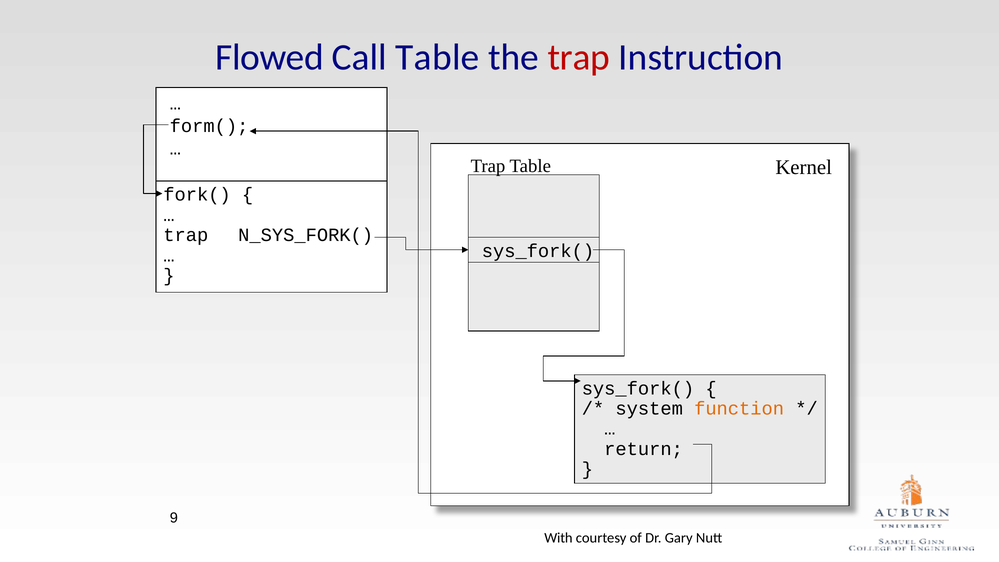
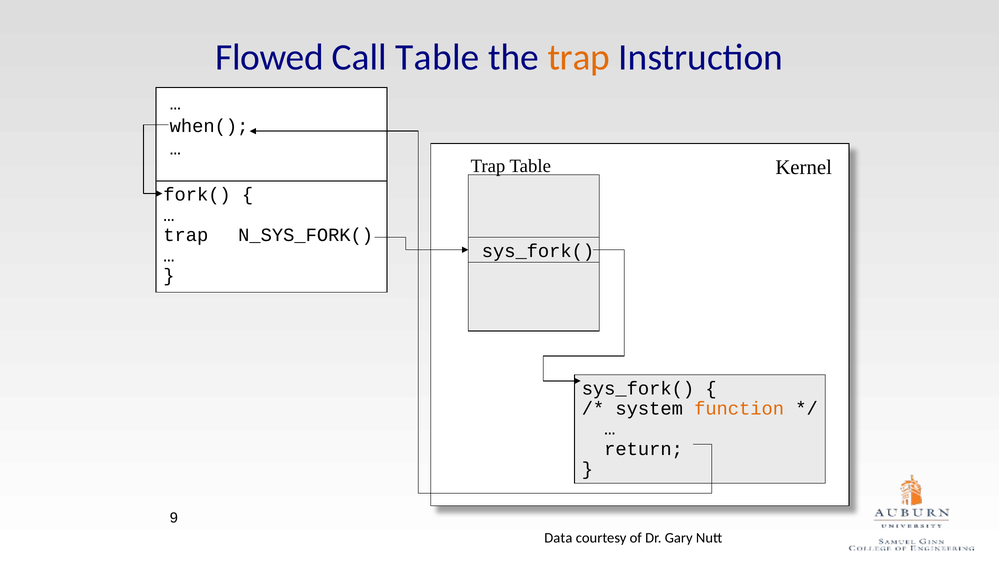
trap at (579, 58) colour: red -> orange
form(: form( -> when(
With: With -> Data
